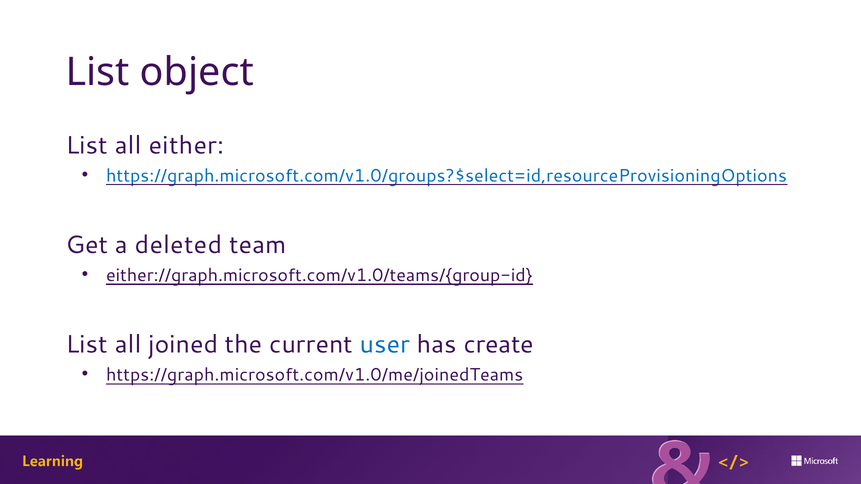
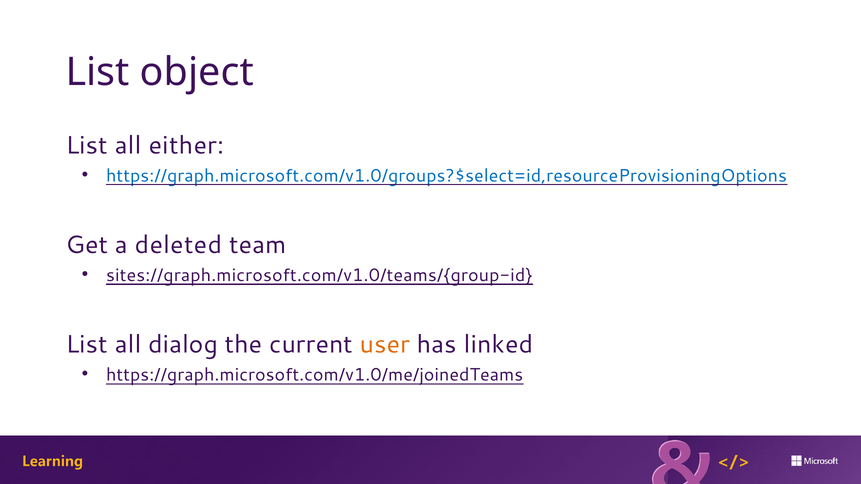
either://graph.microsoft.com/v1.0/teams/{group-id: either://graph.microsoft.com/v1.0/teams/{group-id -> sites://graph.microsoft.com/v1.0/teams/{group-id
joined: joined -> dialog
user colour: blue -> orange
create: create -> linked
